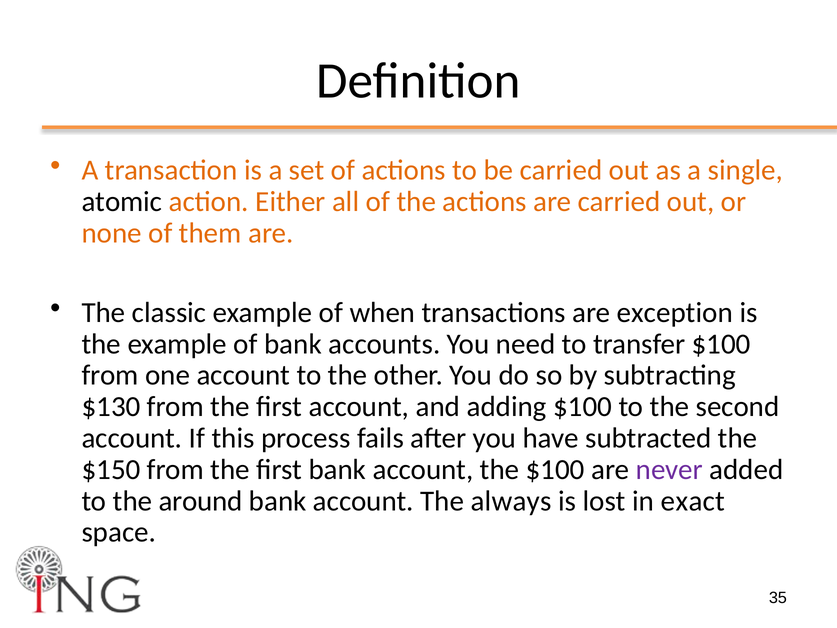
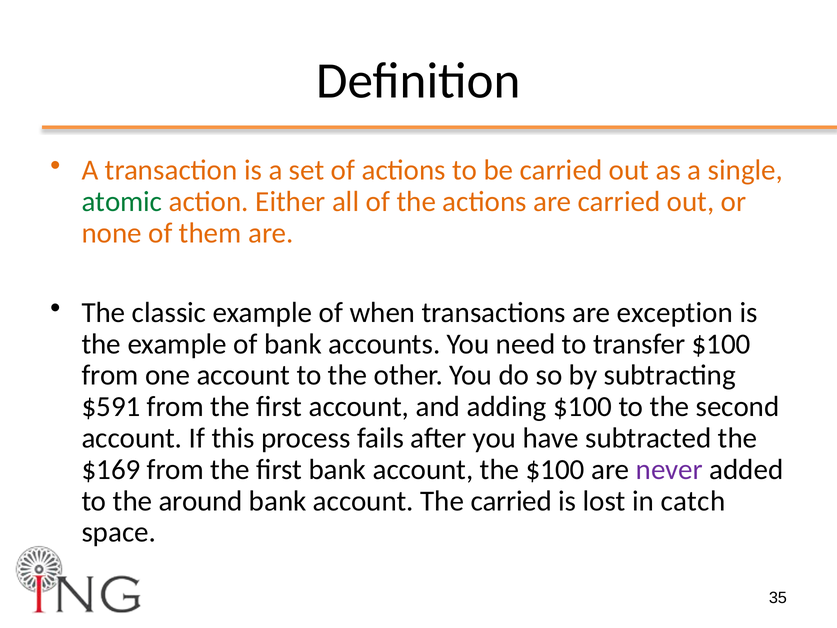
atomic colour: black -> green
$130: $130 -> $591
$150: $150 -> $169
The always: always -> carried
exact: exact -> catch
